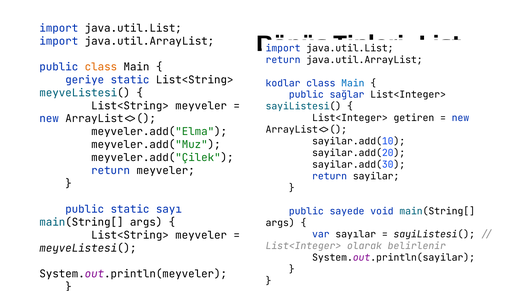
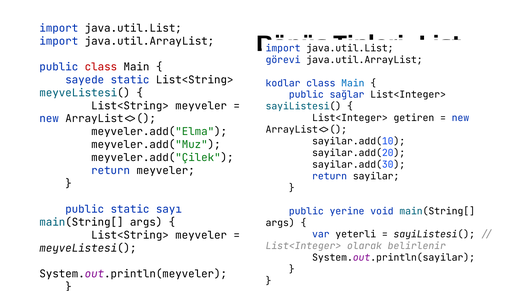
return at (283, 60): return -> görevi
class at (101, 67) colour: orange -> red
geriye: geriye -> sayede
sayede: sayede -> yerine
sayılar: sayılar -> yeterli
